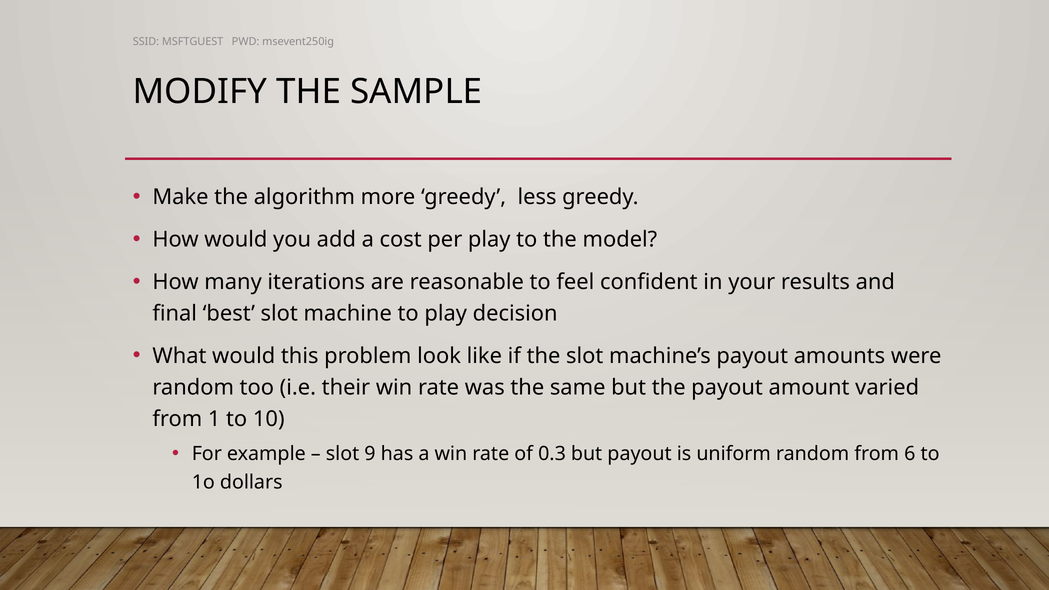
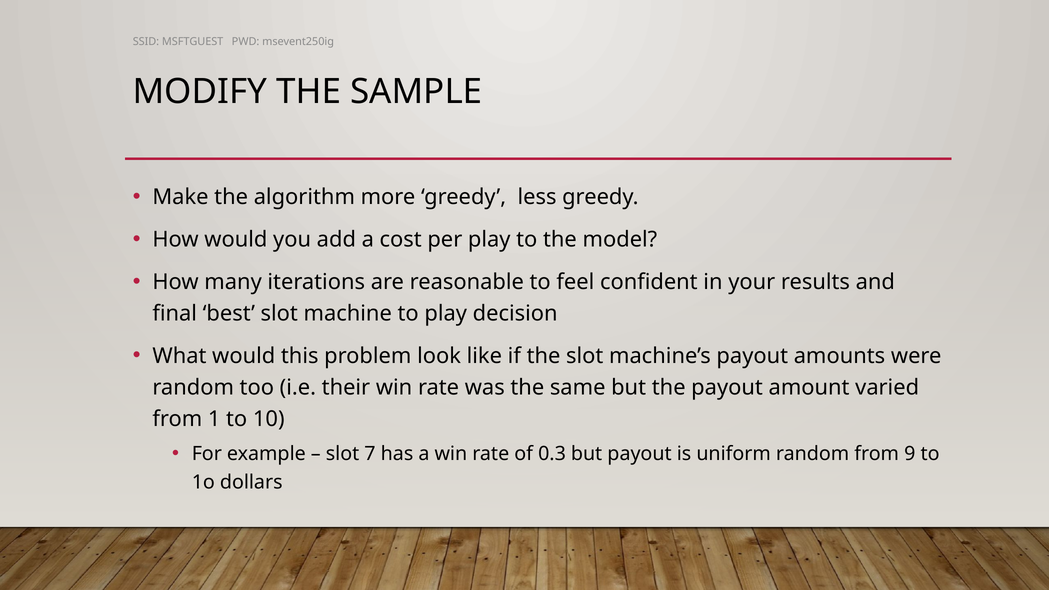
9: 9 -> 7
6: 6 -> 9
